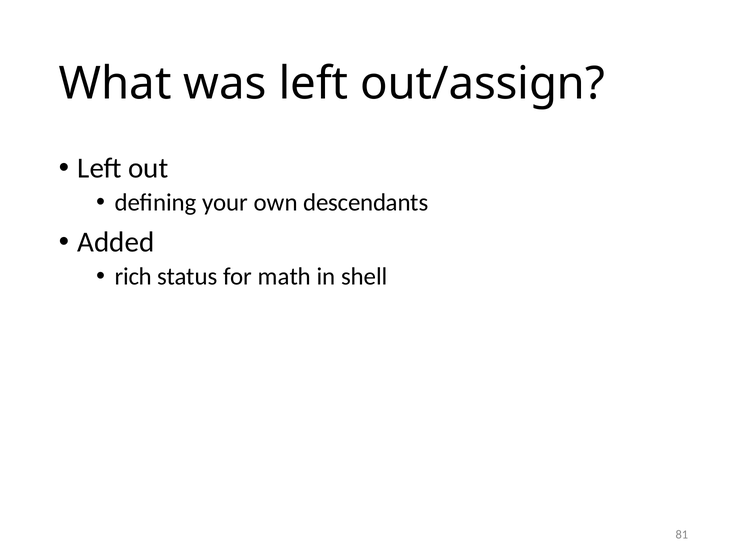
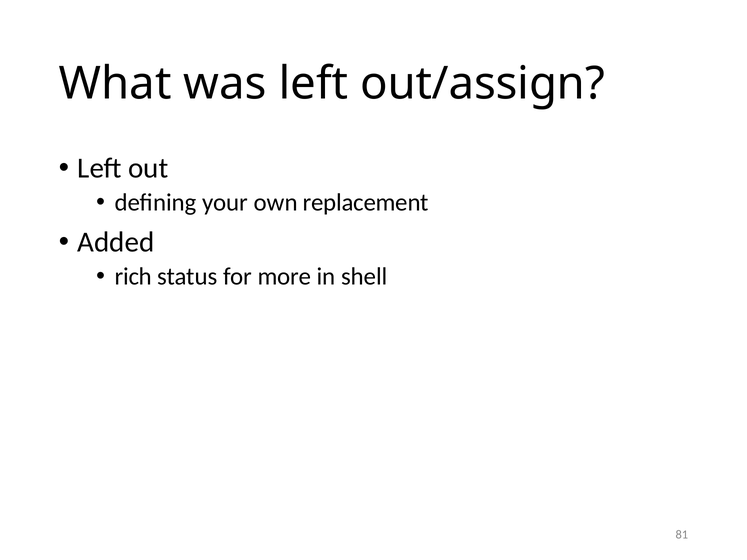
descendants: descendants -> replacement
math: math -> more
